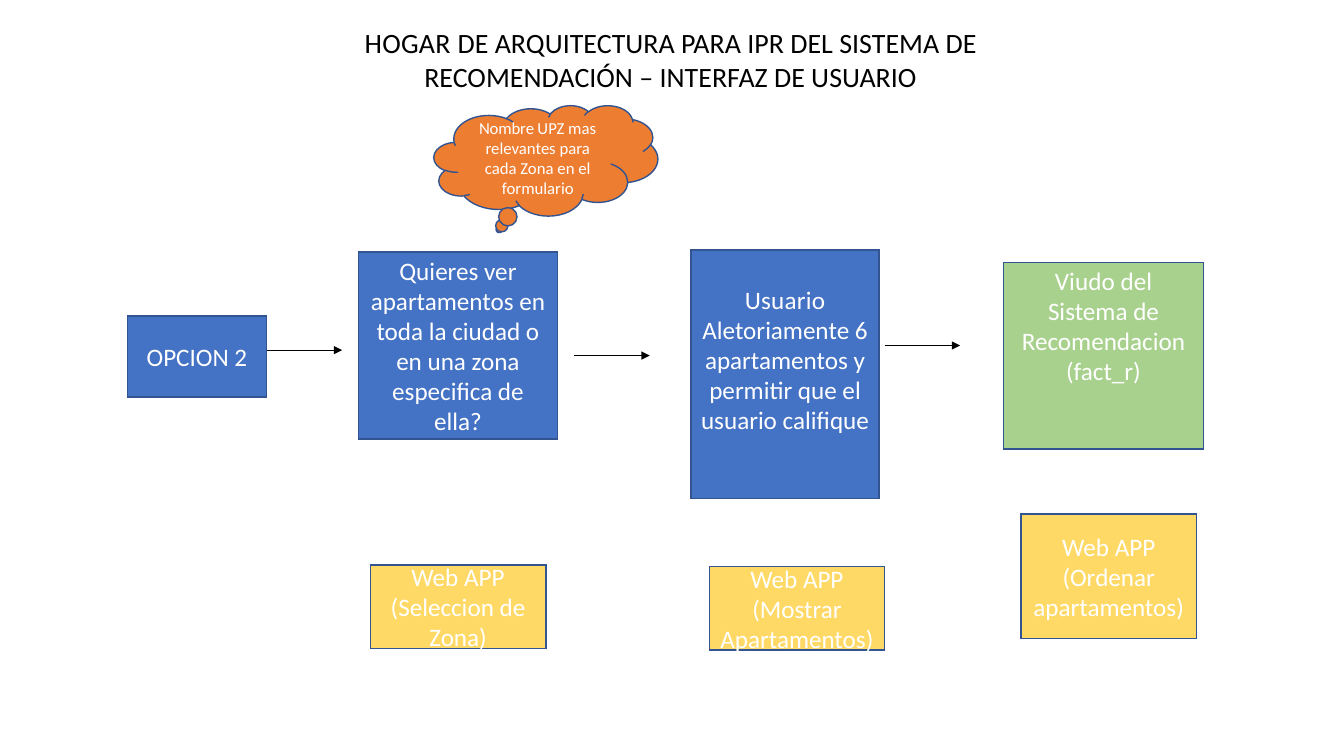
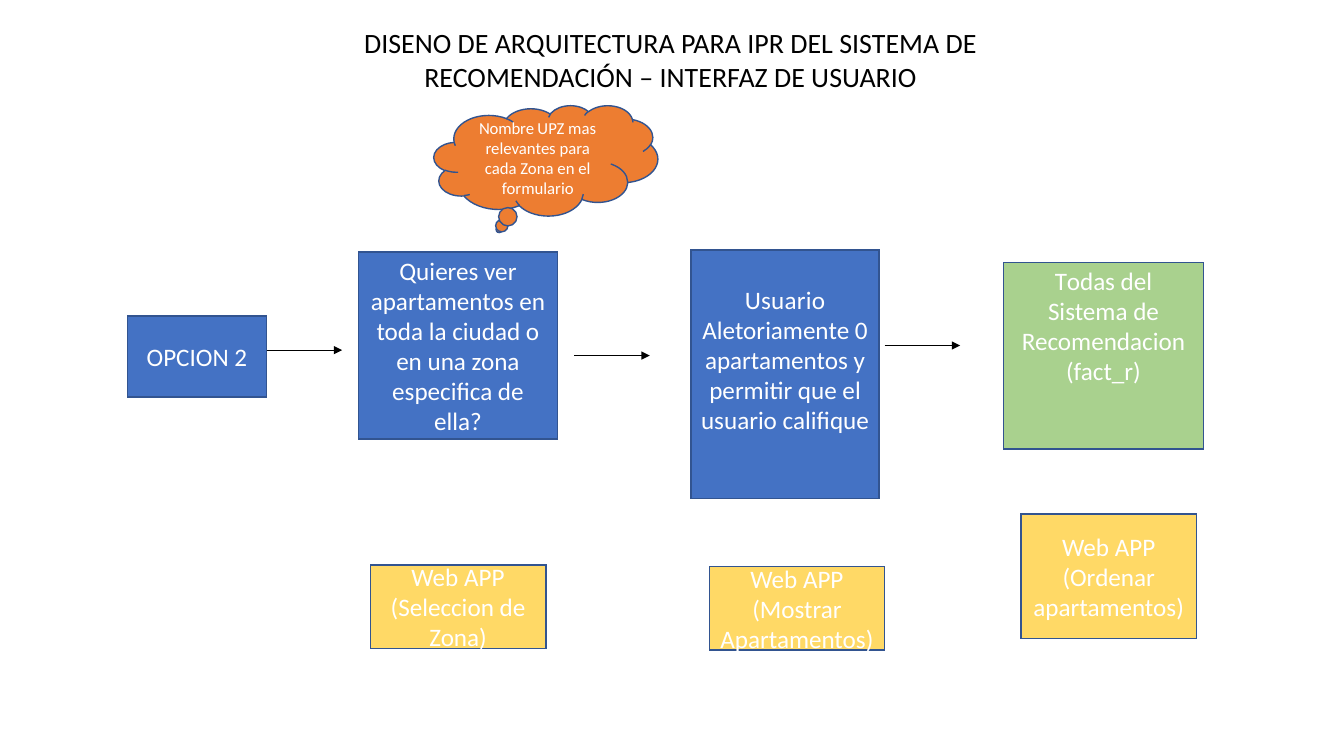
HOGAR: HOGAR -> DISENO
Viudo: Viudo -> Todas
6: 6 -> 0
